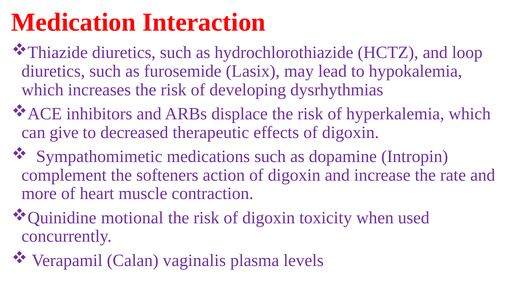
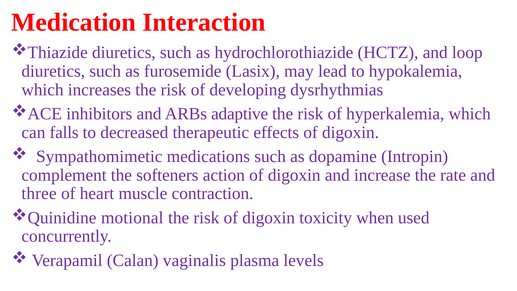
displace: displace -> adaptive
give: give -> falls
more: more -> three
